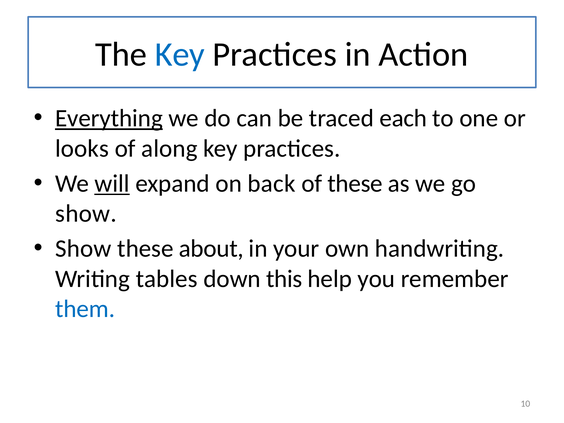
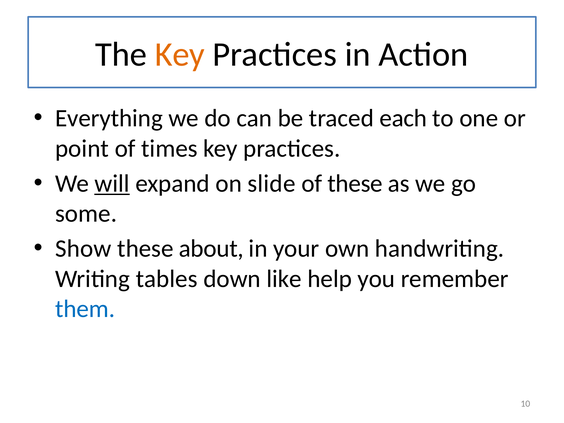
Key at (180, 55) colour: blue -> orange
Everything underline: present -> none
looks: looks -> point
along: along -> times
back: back -> slide
show at (86, 214): show -> some
this: this -> like
